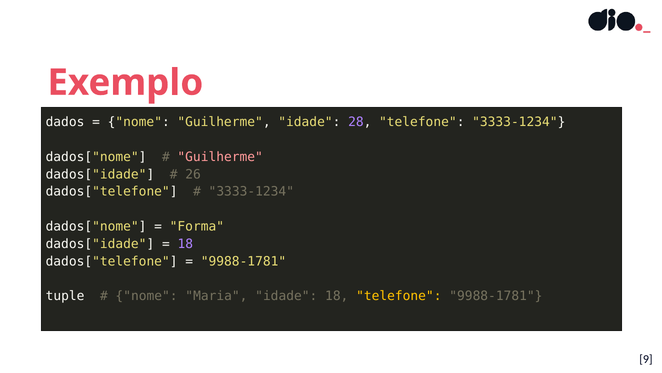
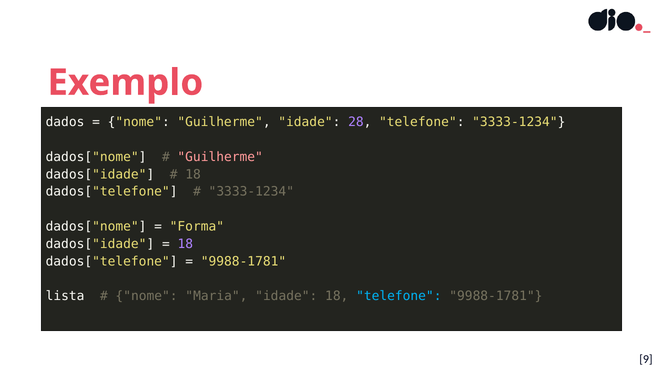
26 at (193, 174): 26 -> 18
tuple: tuple -> lista
telefone at (399, 296) colour: yellow -> light blue
